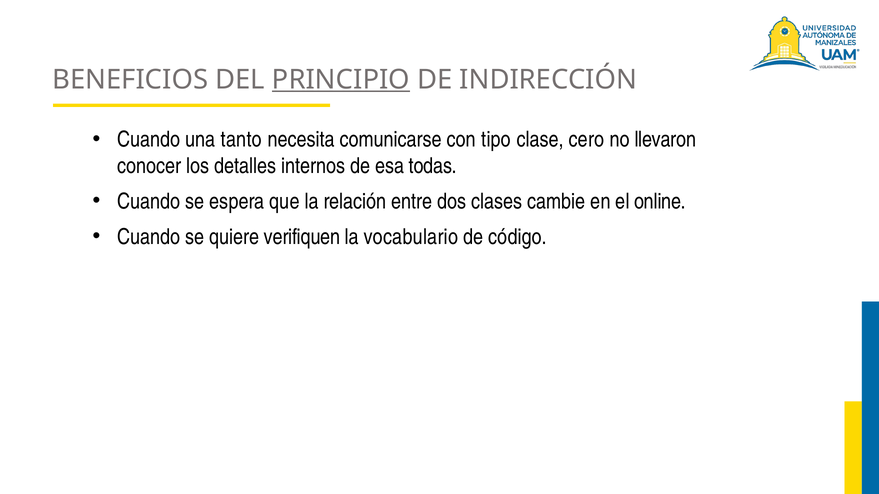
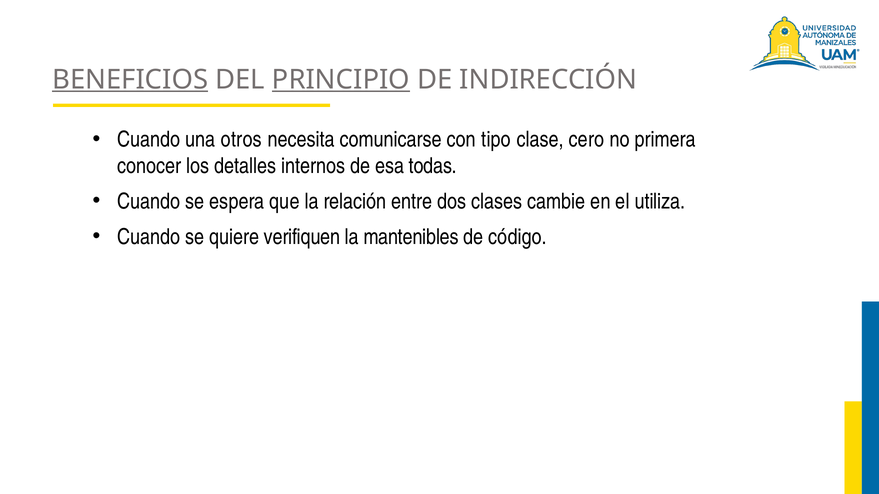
BENEFICIOS underline: none -> present
tanto: tanto -> otros
llevaron: llevaron -> primera
online: online -> utiliza
vocabulario: vocabulario -> mantenibles
